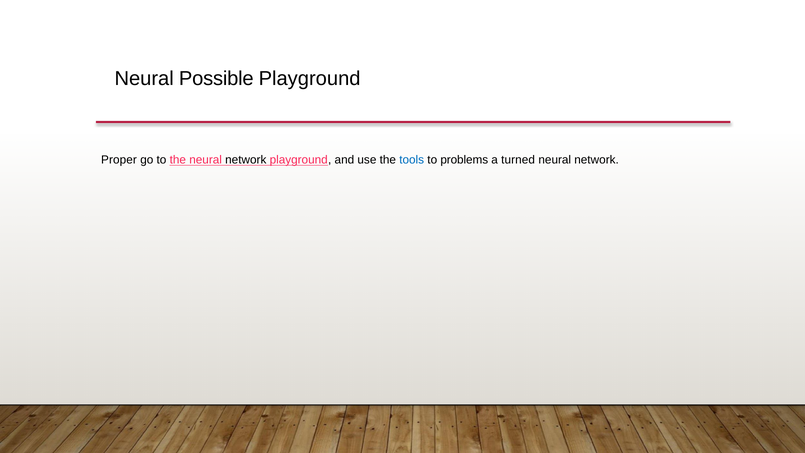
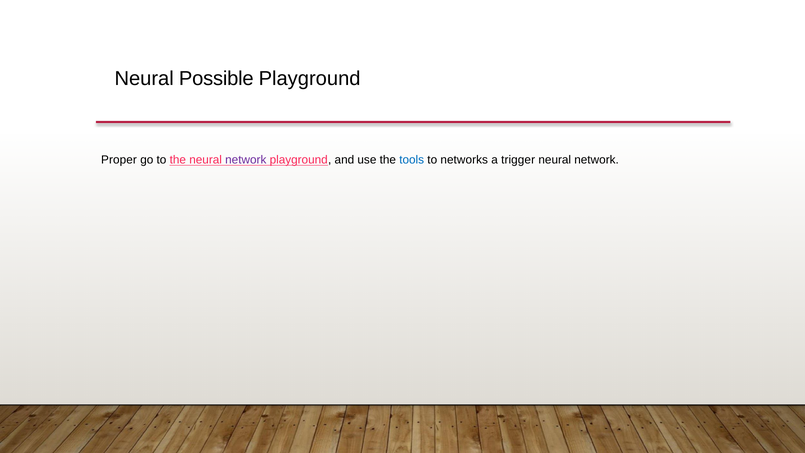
network at (246, 160) colour: black -> purple
problems: problems -> networks
turned: turned -> trigger
